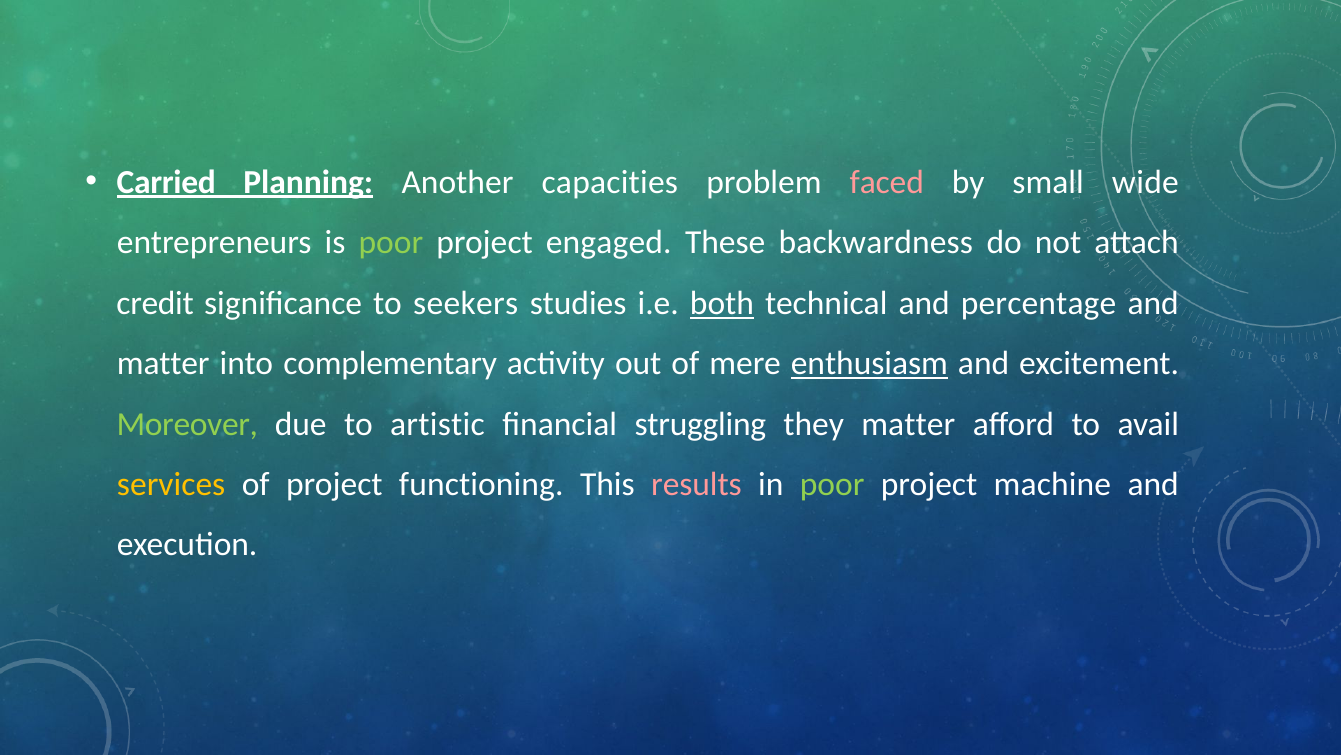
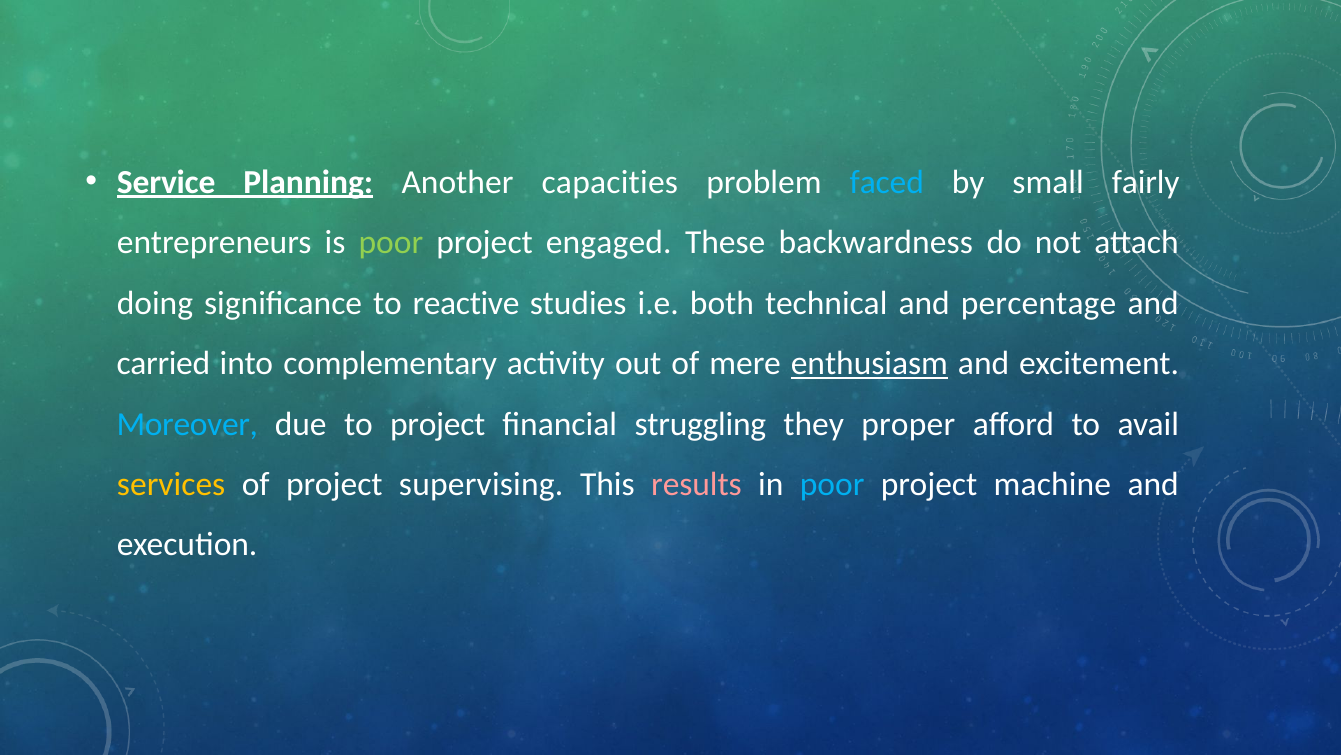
Carried: Carried -> Service
faced colour: pink -> light blue
wide: wide -> fairly
credit: credit -> doing
seekers: seekers -> reactive
both underline: present -> none
matter at (163, 363): matter -> carried
Moreover colour: light green -> light blue
to artistic: artistic -> project
they matter: matter -> proper
functioning: functioning -> supervising
poor at (832, 484) colour: light green -> light blue
